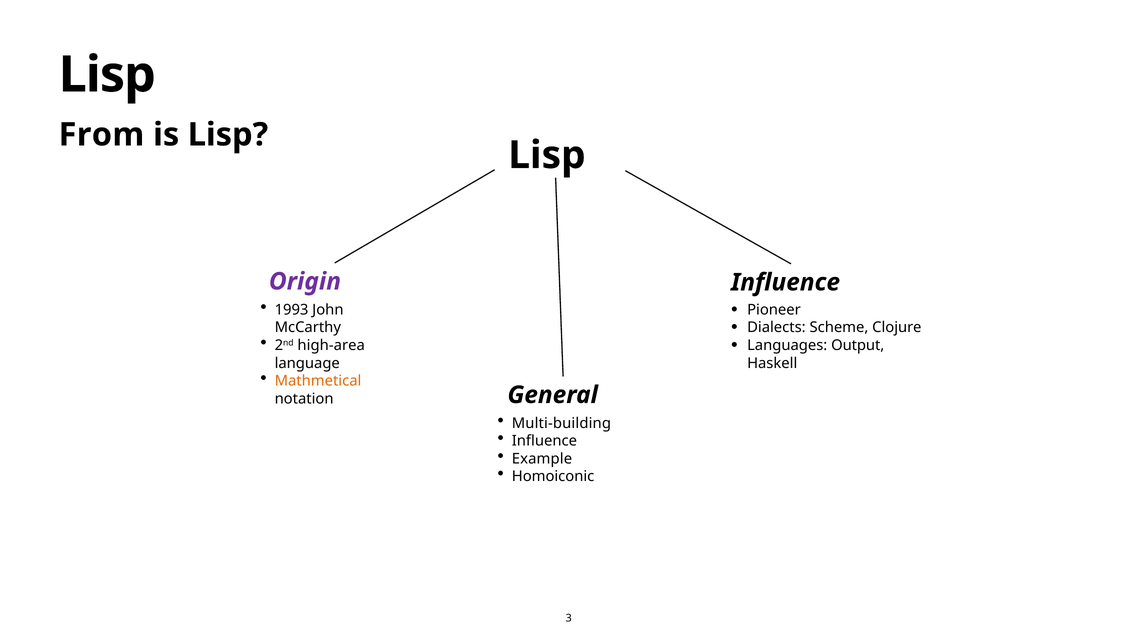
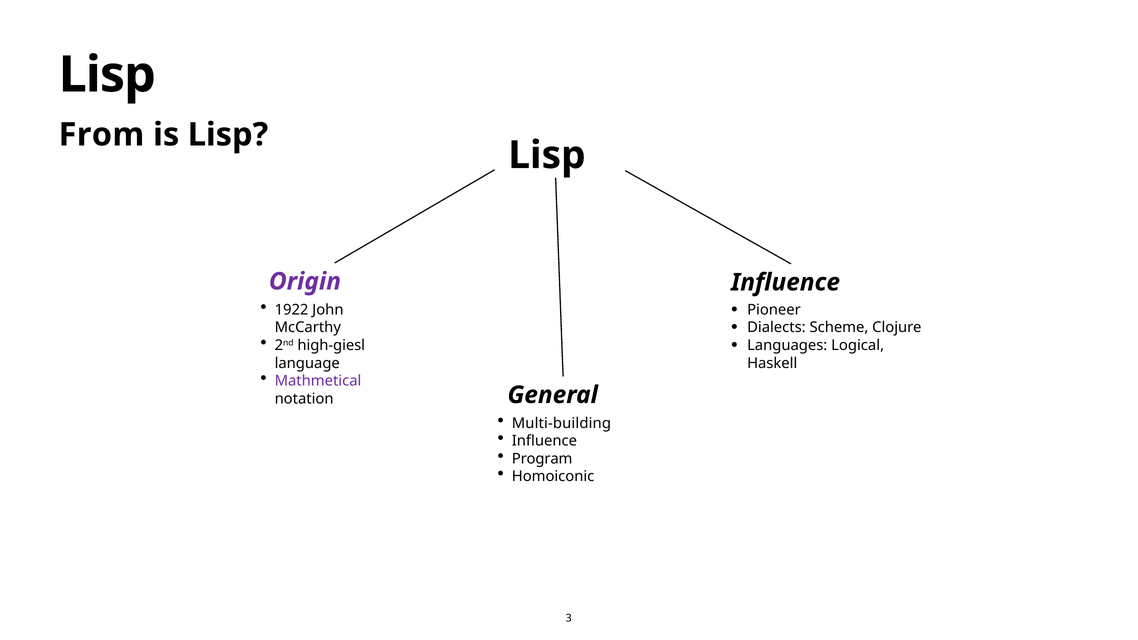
1993: 1993 -> 1922
high-area: high-area -> high-giesl
Output: Output -> Logical
Mathmetical colour: orange -> purple
Example: Example -> Program
